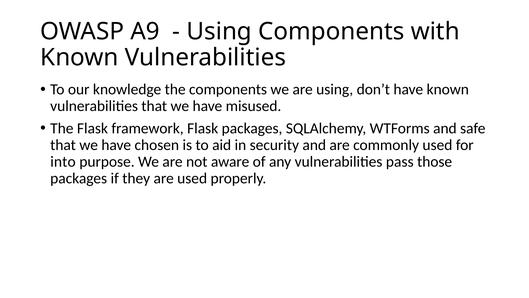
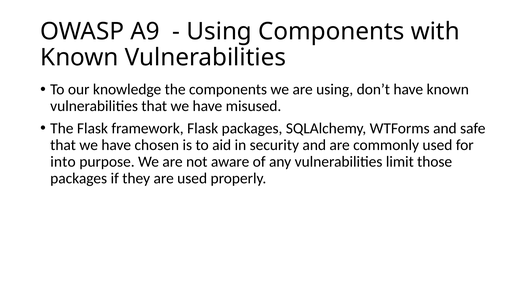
pass: pass -> limit
